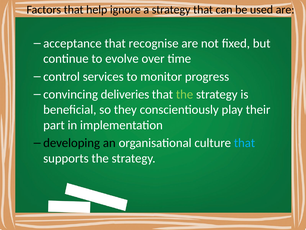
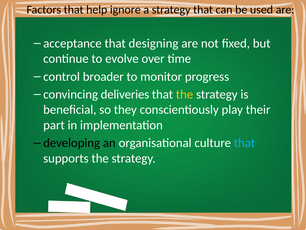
recognise: recognise -> designing
services: services -> broader
the at (185, 94) colour: light green -> yellow
